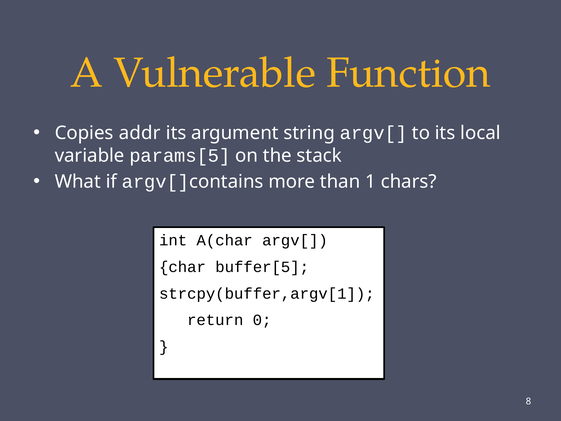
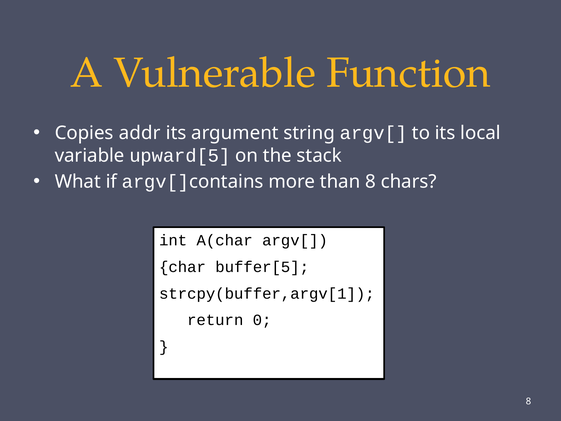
params[5: params[5 -> upward[5
than 1: 1 -> 8
